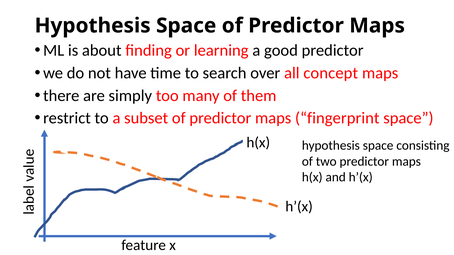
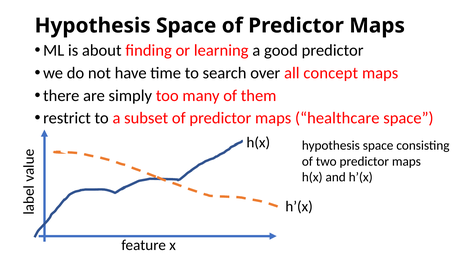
fingerprint: fingerprint -> healthcare
